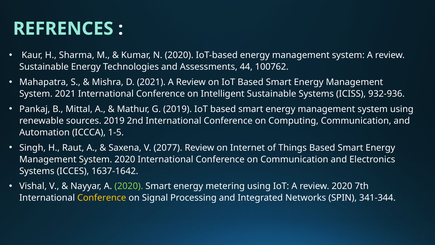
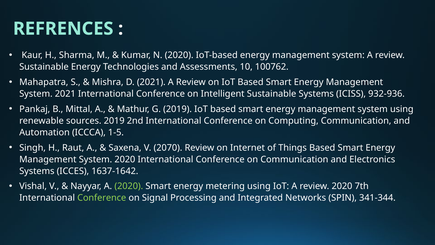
44: 44 -> 10
2077: 2077 -> 2070
Conference at (102, 198) colour: yellow -> light green
